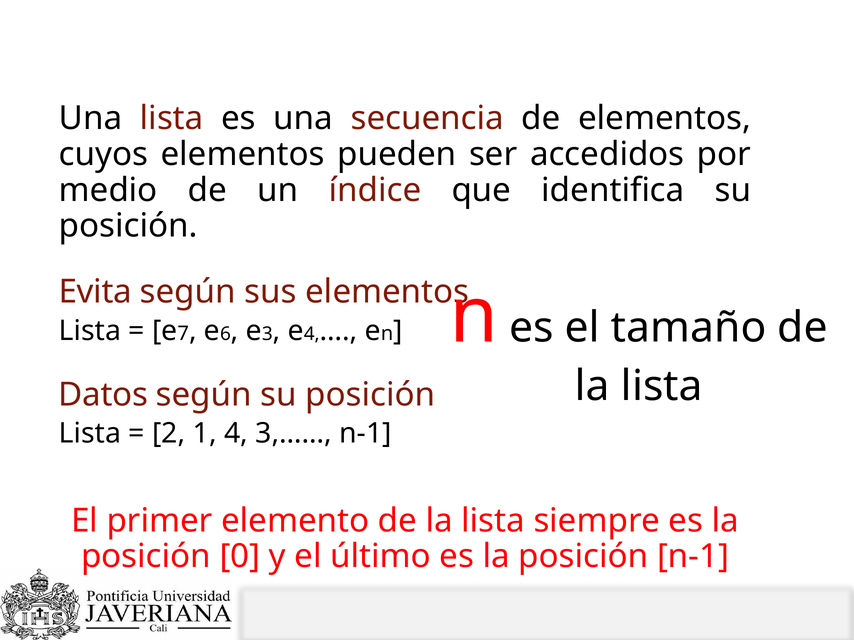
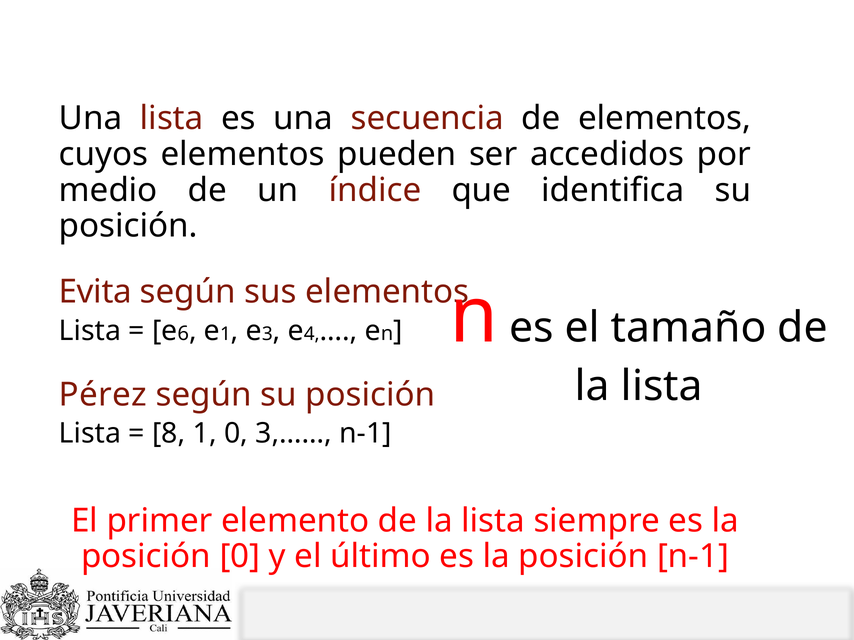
7: 7 -> 6
6 at (225, 334): 6 -> 1
Datos: Datos -> Pérez
2: 2 -> 8
1 4: 4 -> 0
